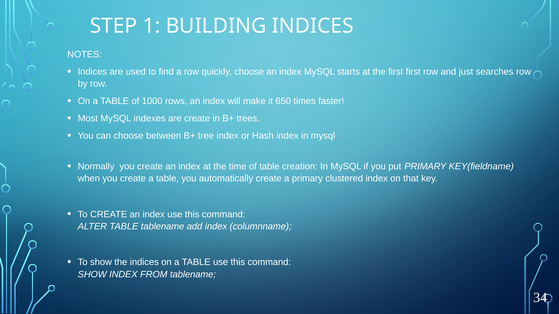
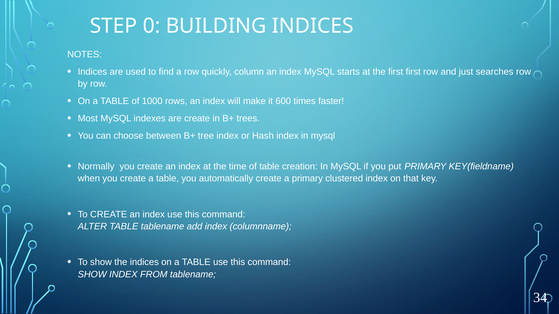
1: 1 -> 0
quickly choose: choose -> column
650: 650 -> 600
